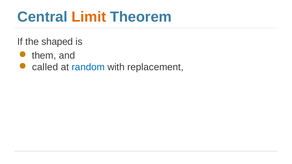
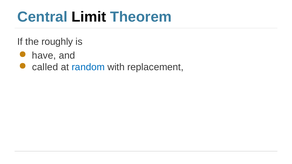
Limit colour: orange -> black
shaped: shaped -> roughly
them: them -> have
